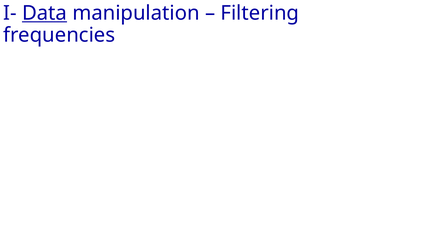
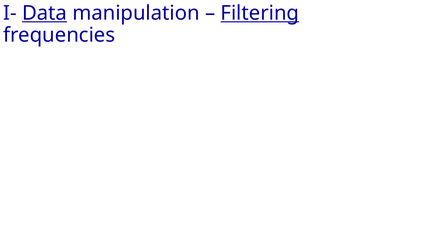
Filtering underline: none -> present
